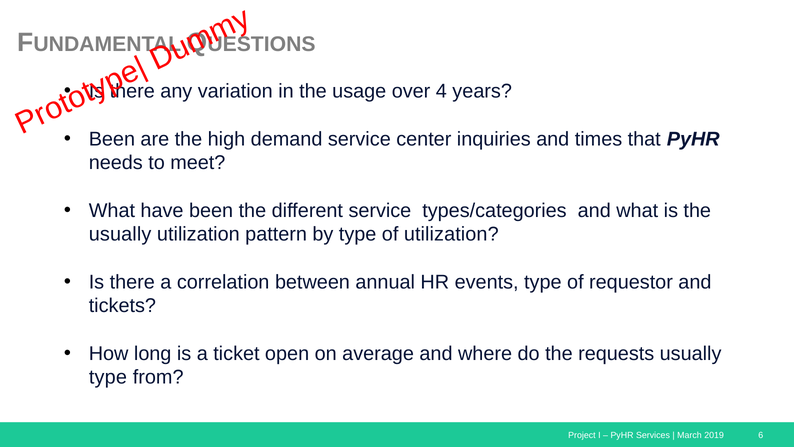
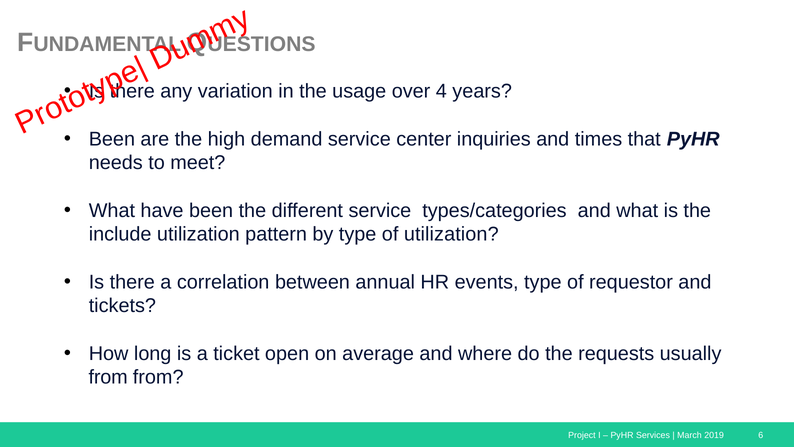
usually at (120, 234): usually -> include
type at (108, 377): type -> from
